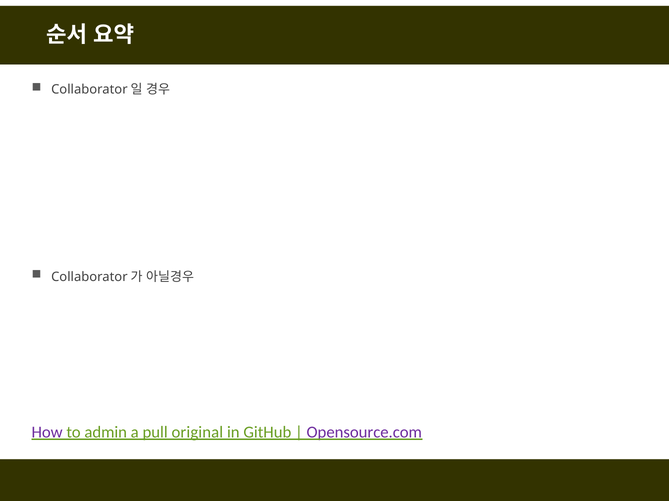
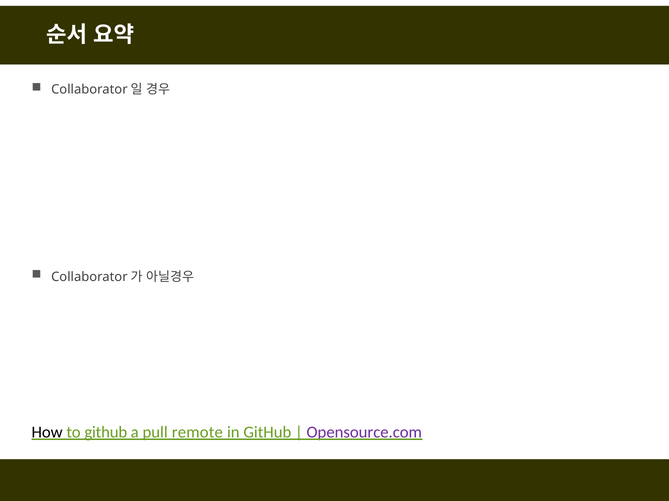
How colour: purple -> black
to admin: admin -> github
original: original -> remote
